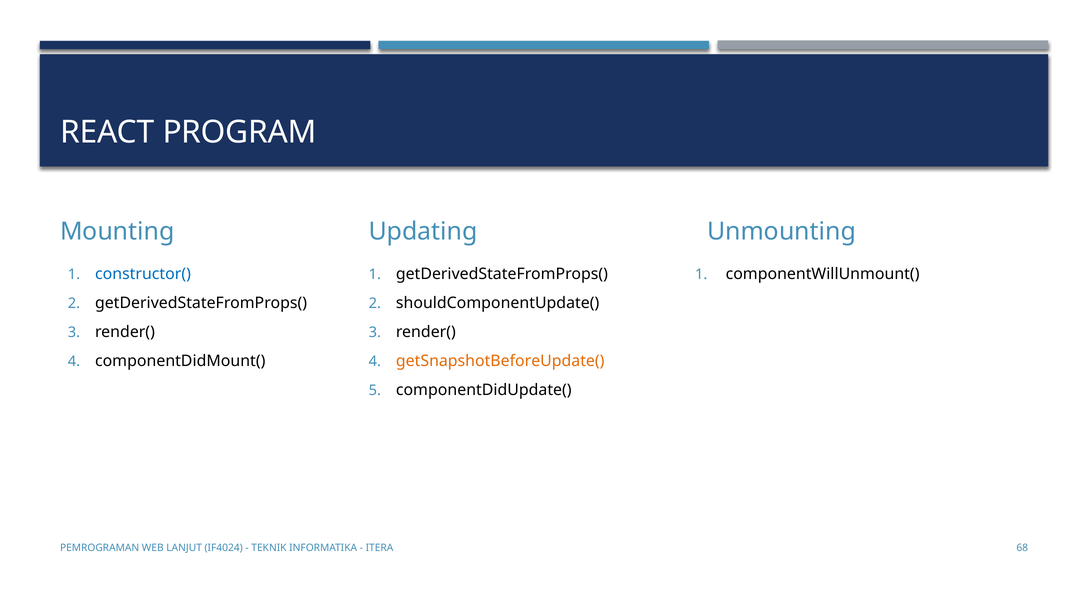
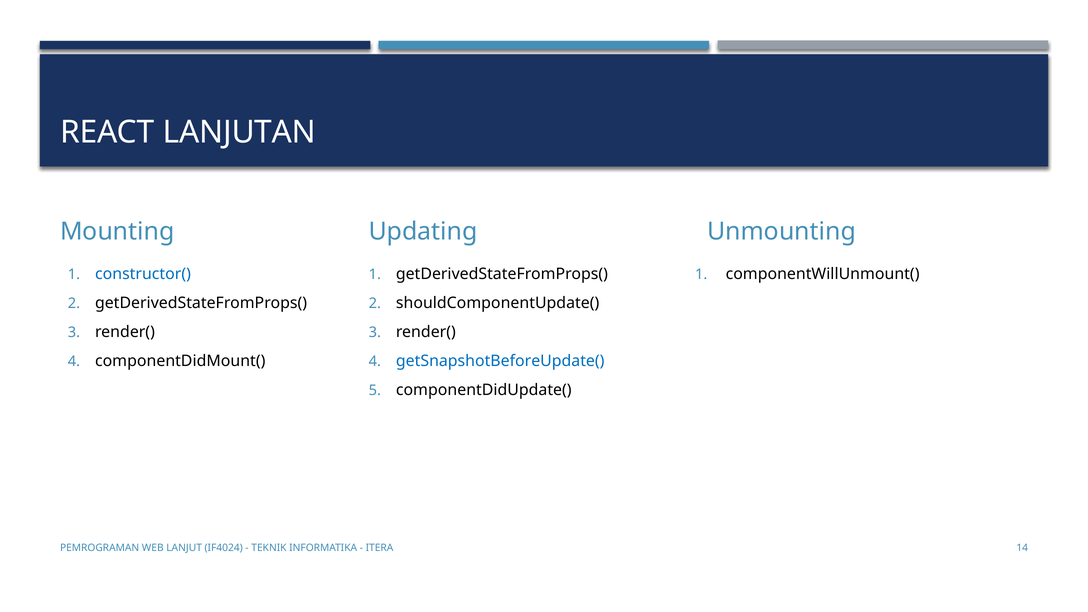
PROGRAM: PROGRAM -> LANJUTAN
getSnapshotBeforeUpdate( colour: orange -> blue
68: 68 -> 14
